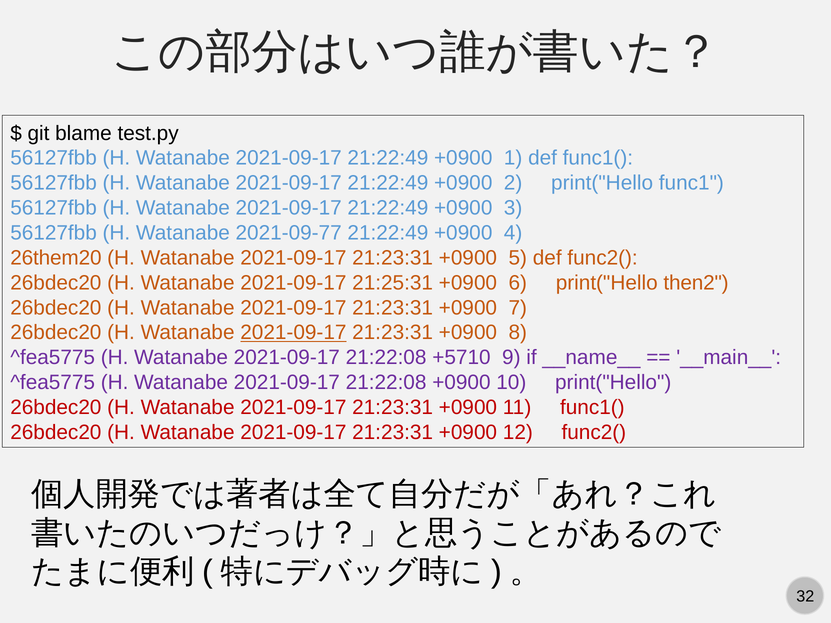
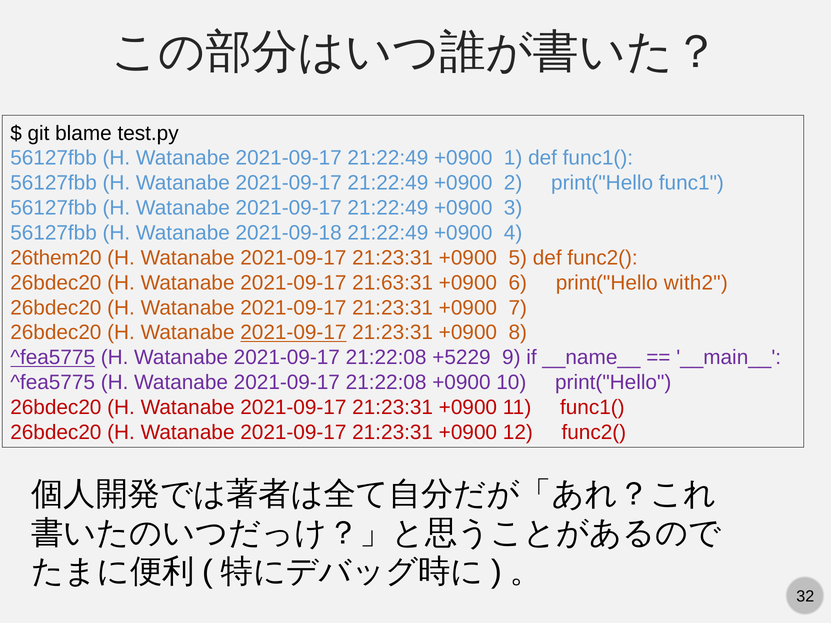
2021-09-77: 2021-09-77 -> 2021-09-18
21:25:31: 21:25:31 -> 21:63:31
then2: then2 -> with2
^fea5775 at (53, 358) underline: none -> present
+5710: +5710 -> +5229
